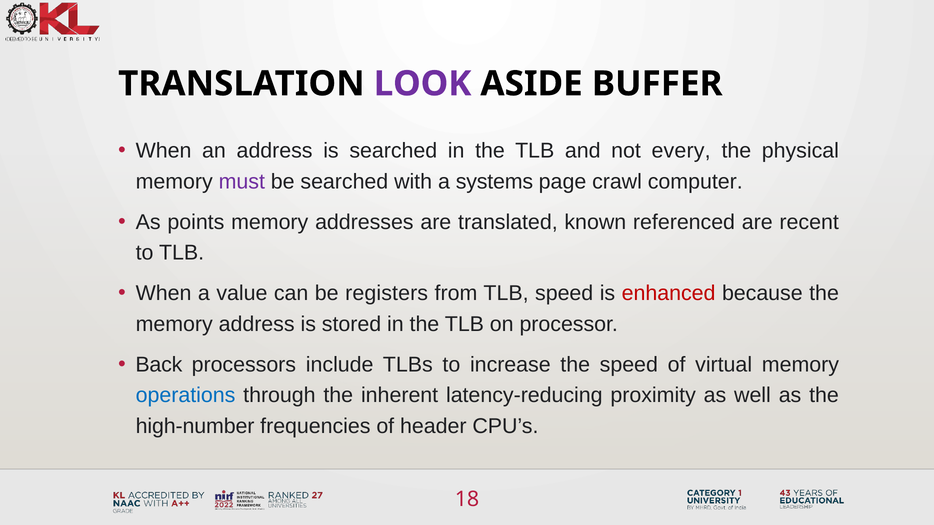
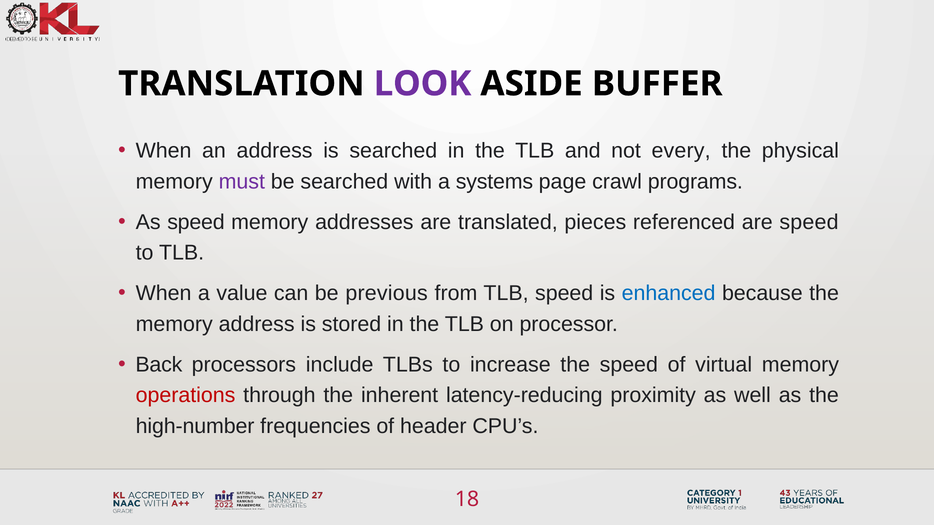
computer: computer -> programs
As points: points -> speed
known: known -> pieces
are recent: recent -> speed
registers: registers -> previous
enhanced colour: red -> blue
operations colour: blue -> red
